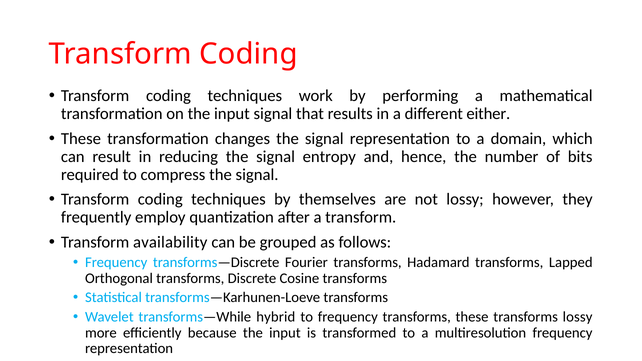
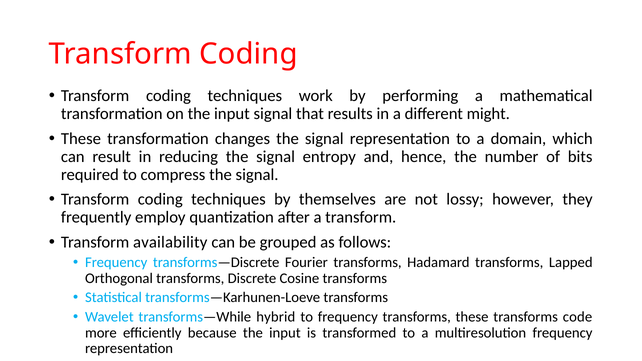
either: either -> might
transforms lossy: lossy -> code
